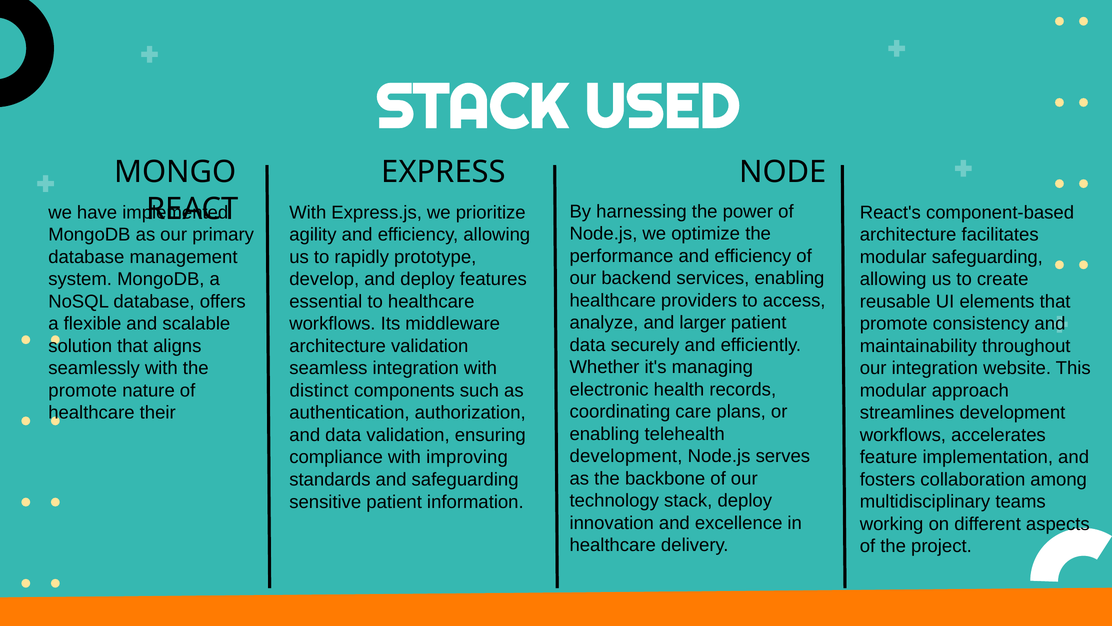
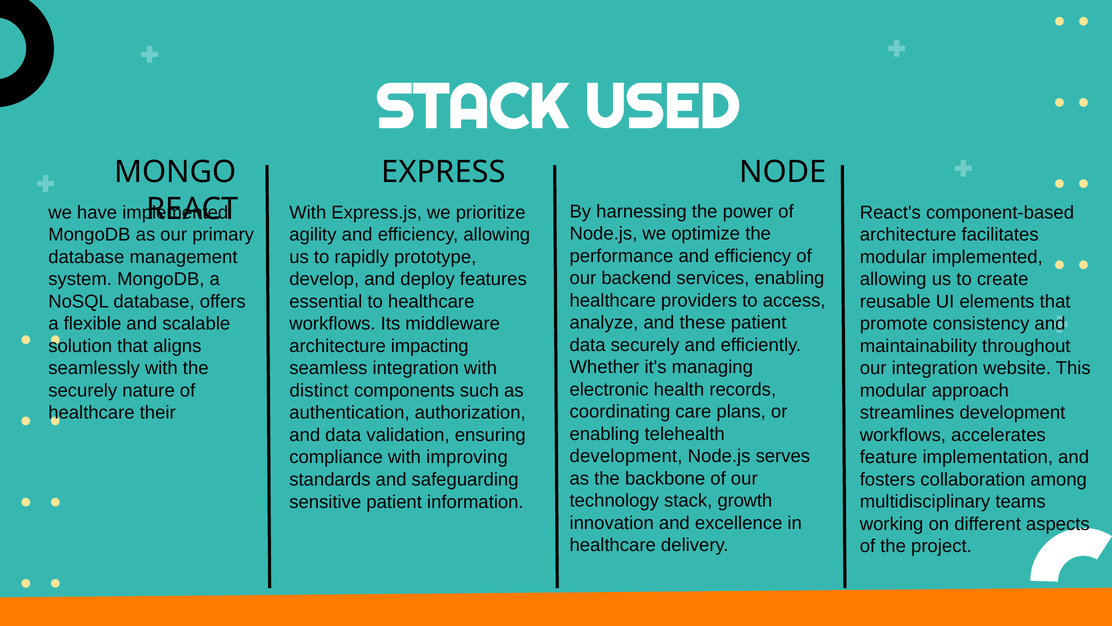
modular safeguarding: safeguarding -> implemented
larger: larger -> these
architecture validation: validation -> impacting
promote at (83, 390): promote -> securely
stack deploy: deploy -> growth
